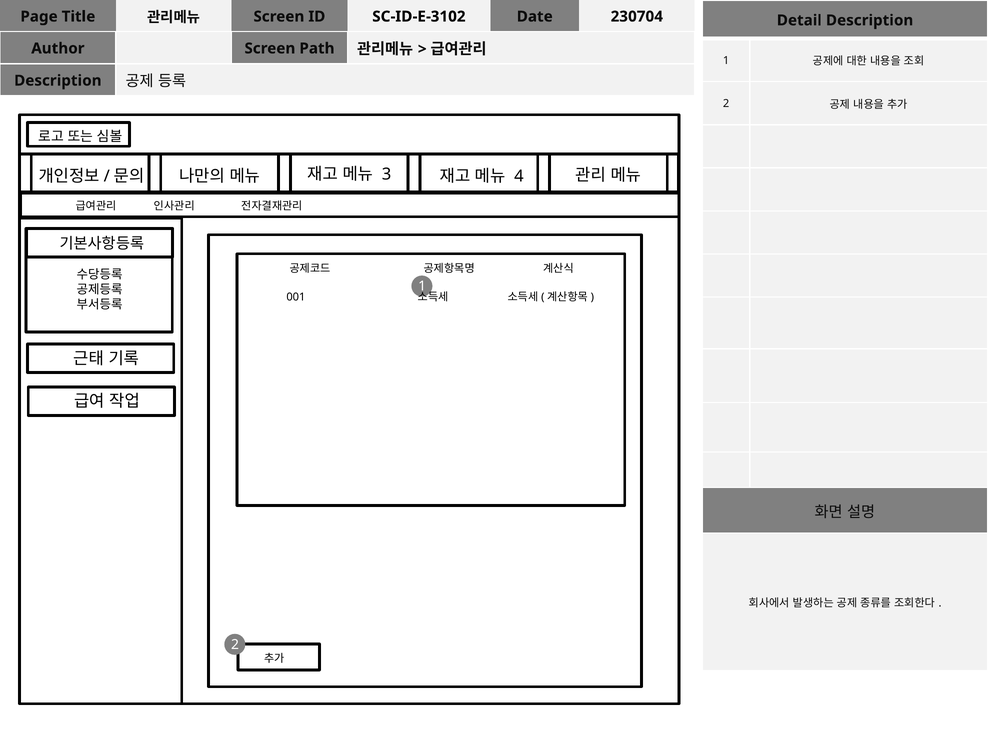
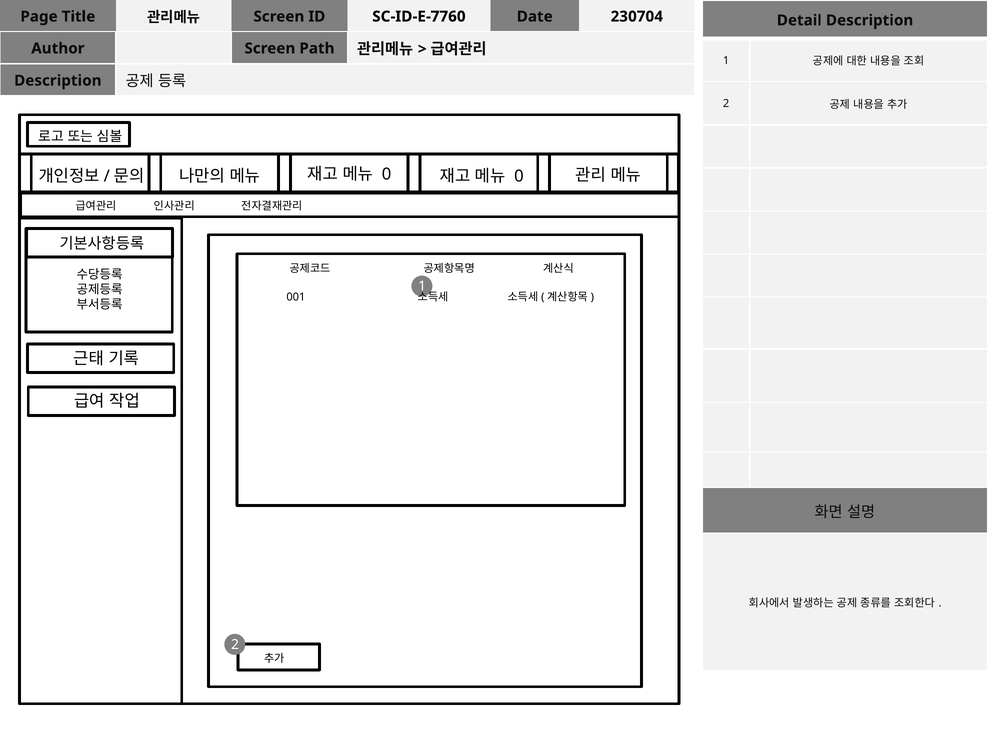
SC-ID-E-3102: SC-ID-E-3102 -> SC-ID-E-7760
3 at (387, 174): 3 -> 0
4 at (519, 176): 4 -> 0
